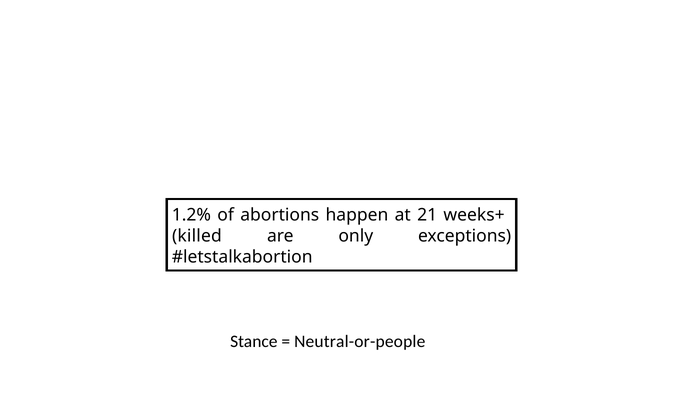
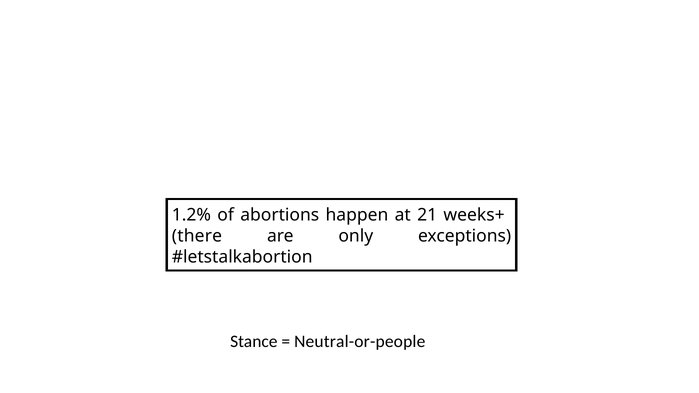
killed: killed -> there
